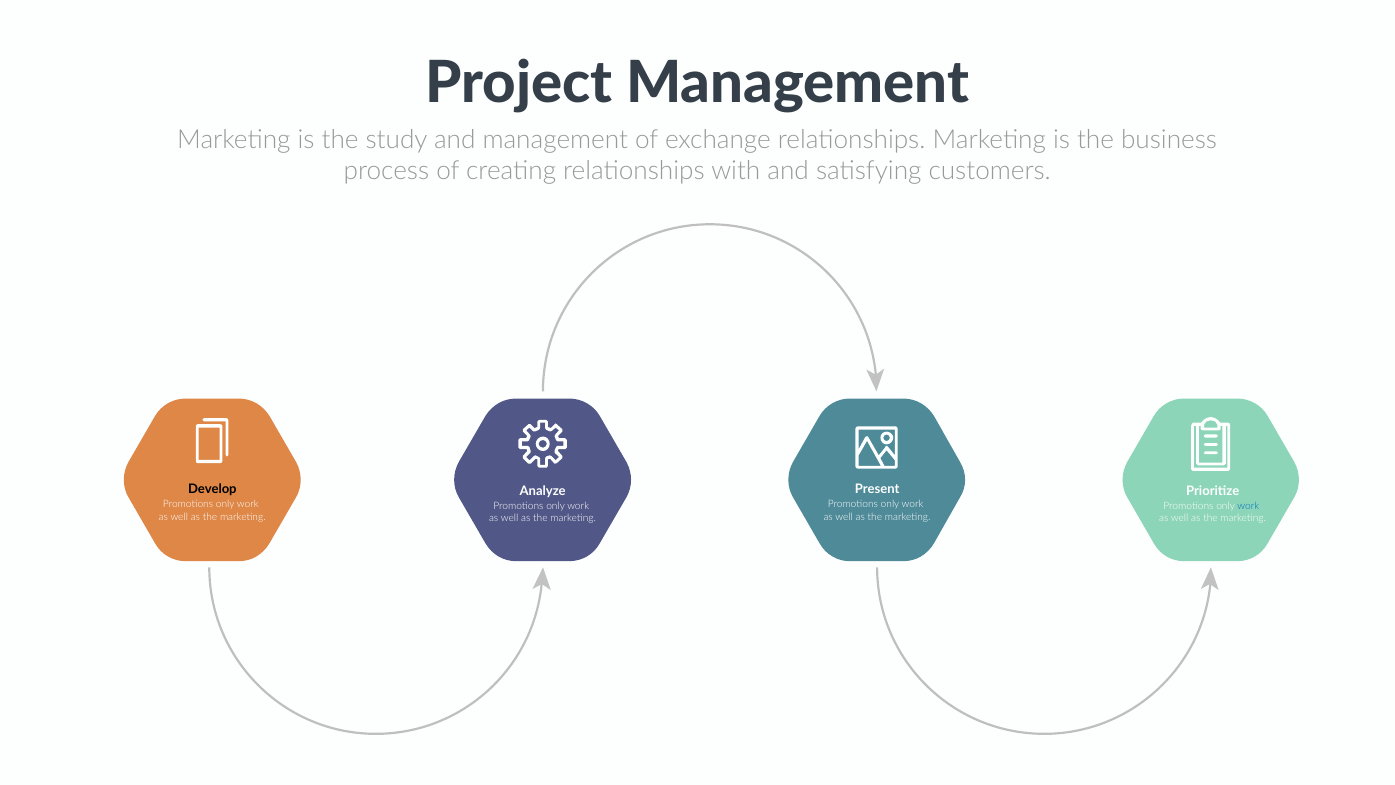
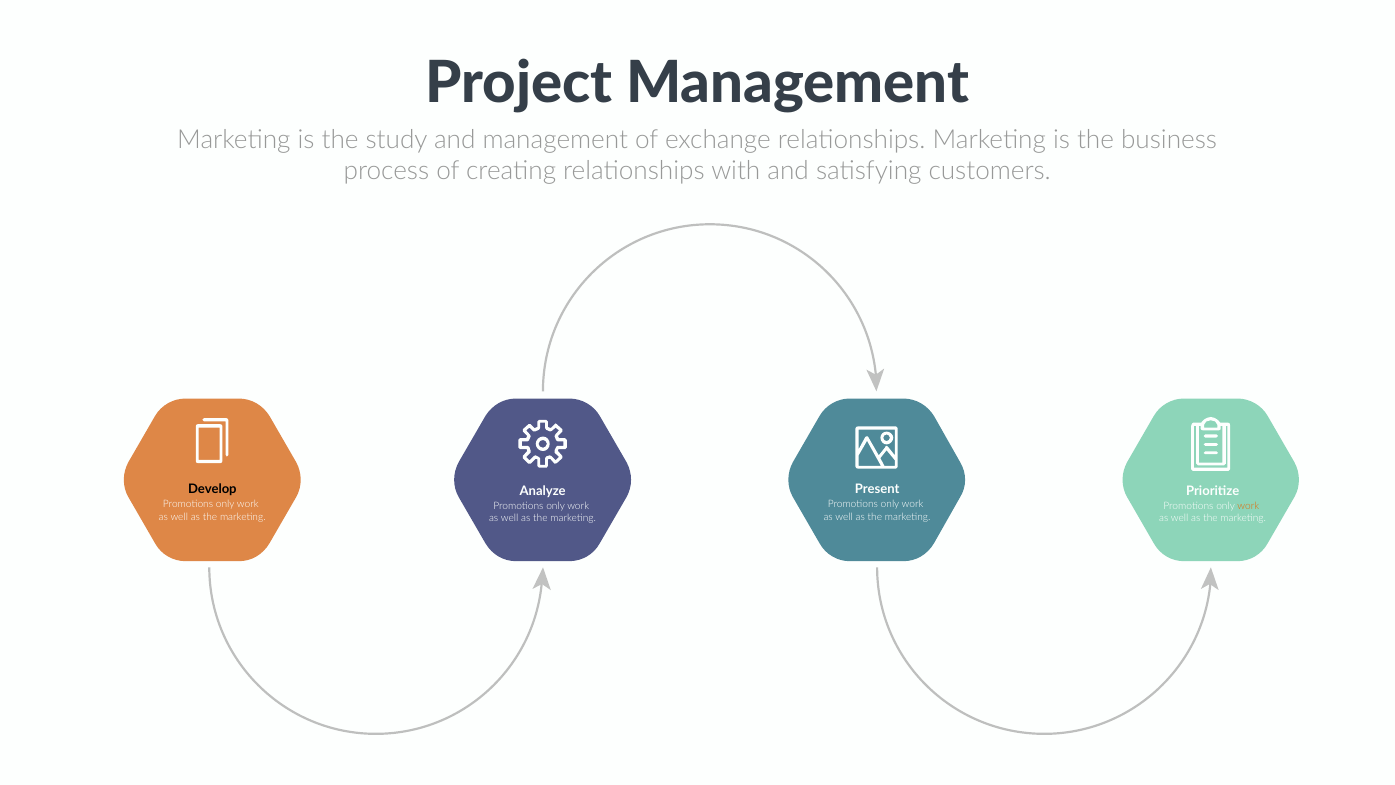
work at (1248, 506) colour: blue -> orange
